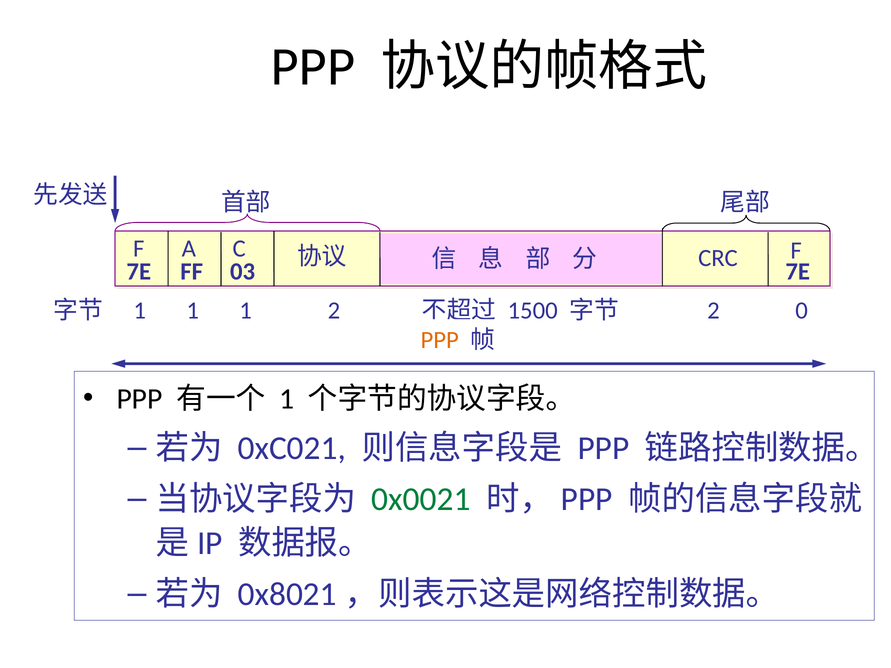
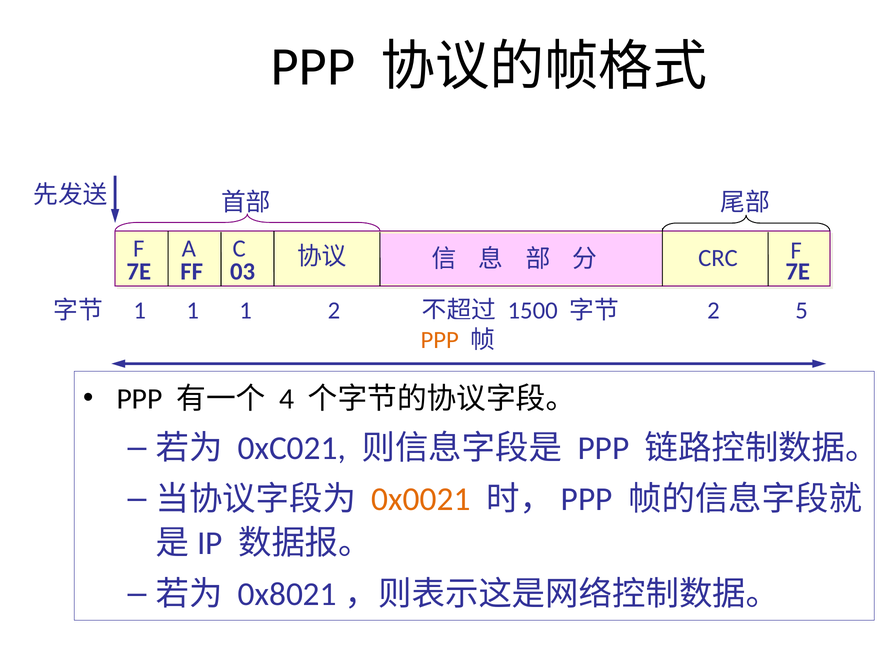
0: 0 -> 5
1 at (287, 399): 1 -> 4
0x0021 colour: green -> orange
